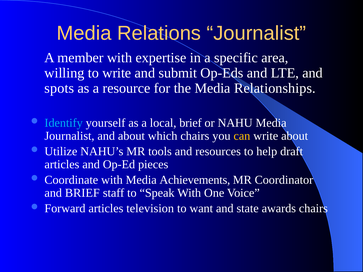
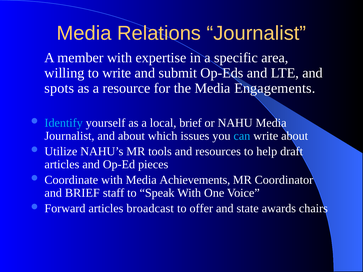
Relationships: Relationships -> Engagements
which chairs: chairs -> issues
can colour: yellow -> light blue
television: television -> broadcast
want: want -> offer
